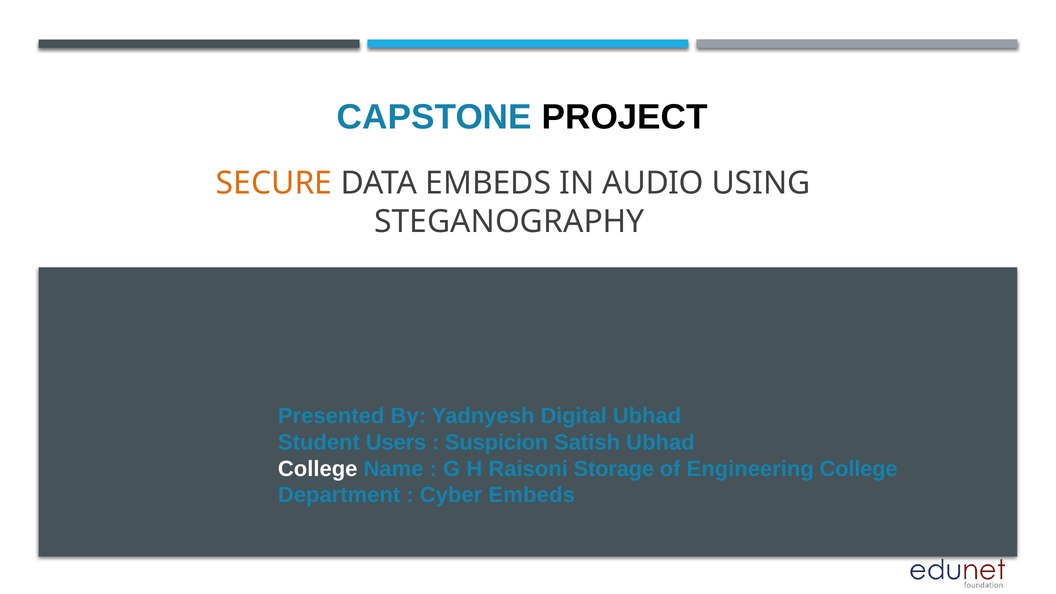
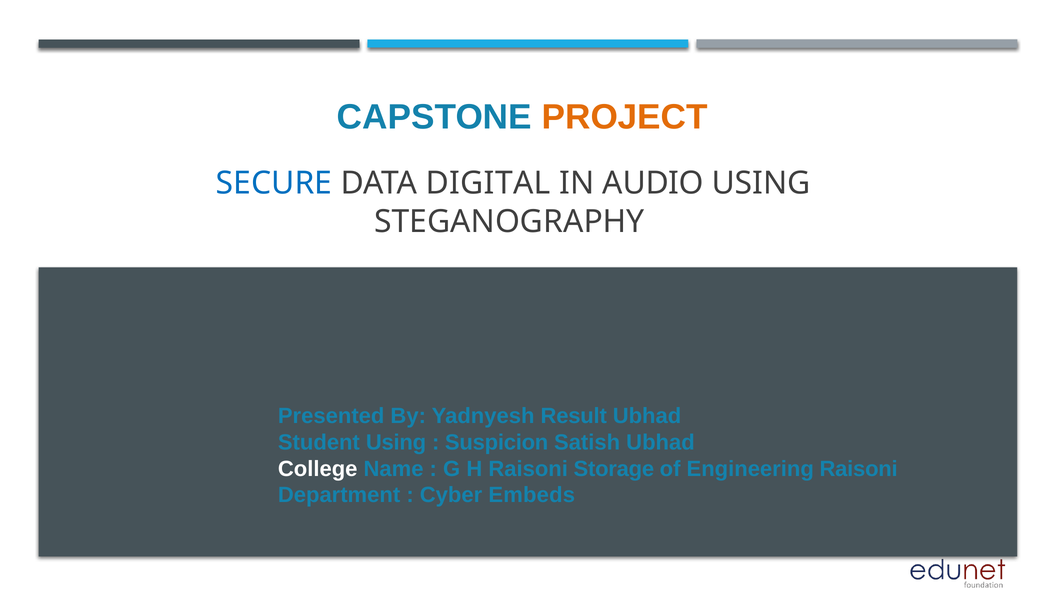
PROJECT colour: black -> orange
SECURE colour: orange -> blue
DATA EMBEDS: EMBEDS -> DIGITAL
Digital: Digital -> Result
Student Users: Users -> Using
Engineering College: College -> Raisoni
